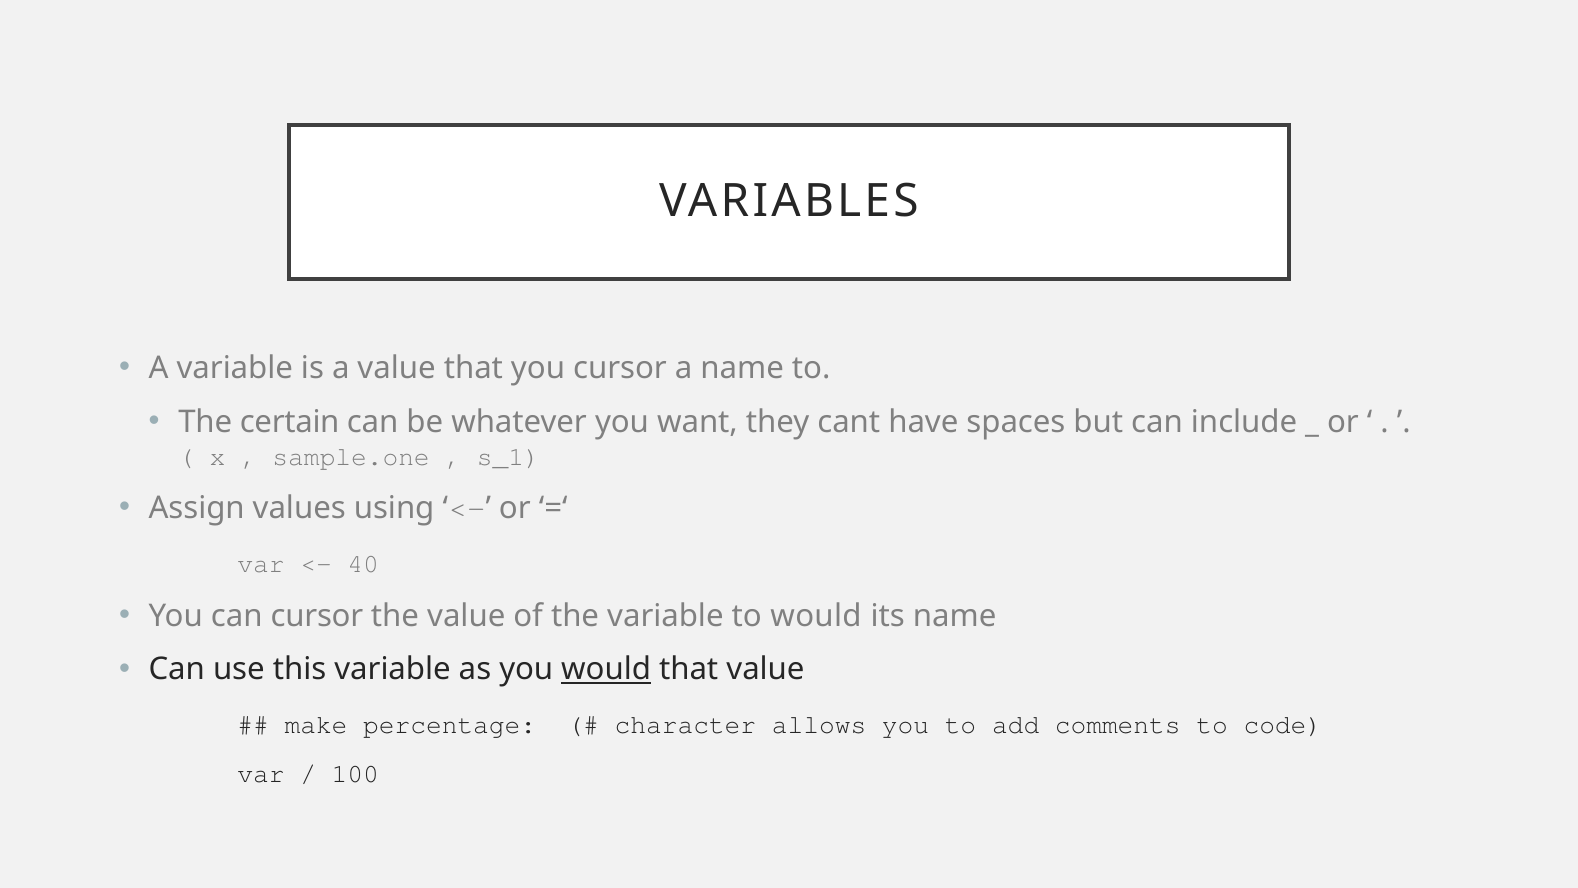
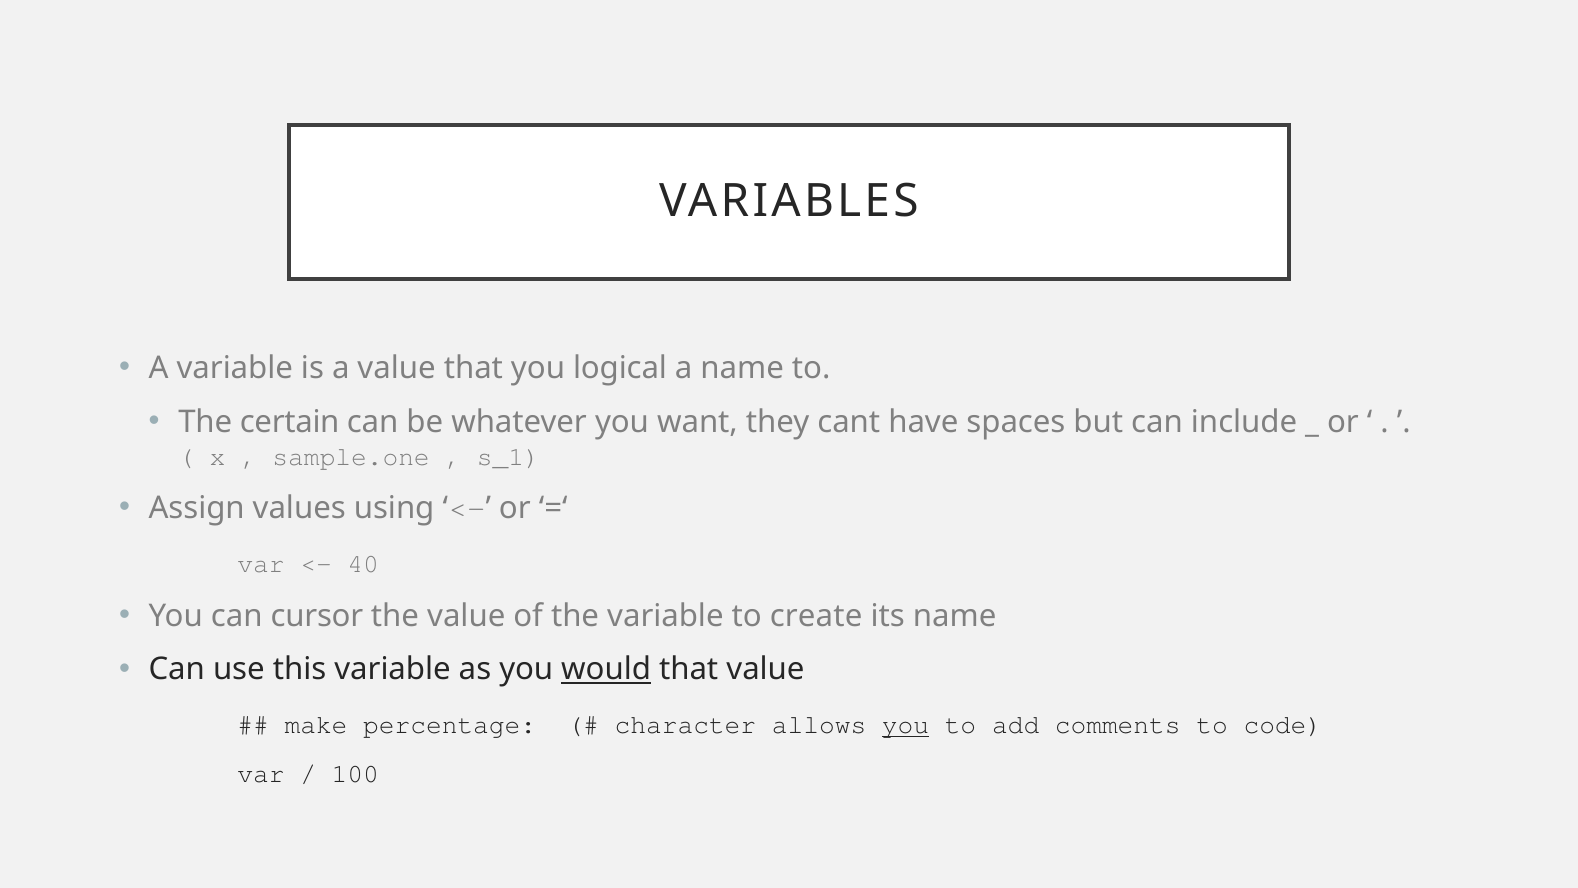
you cursor: cursor -> logical
to would: would -> create
you at (906, 725) underline: none -> present
